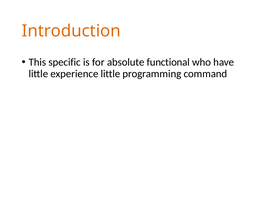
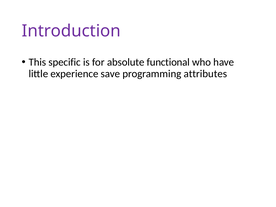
Introduction colour: orange -> purple
experience little: little -> save
command: command -> attributes
